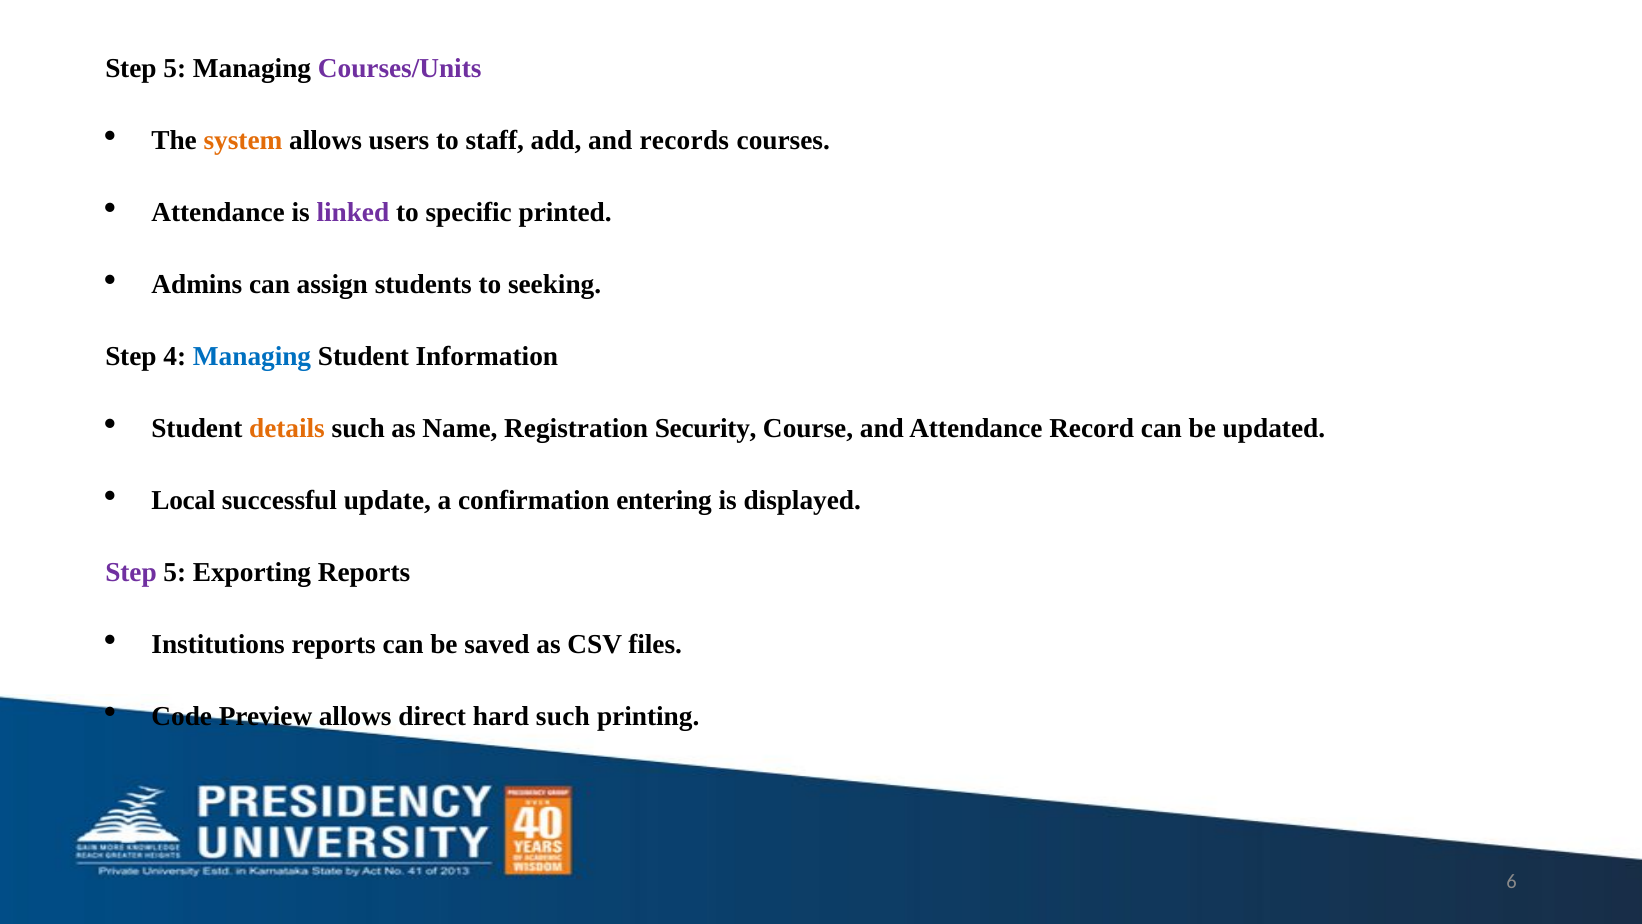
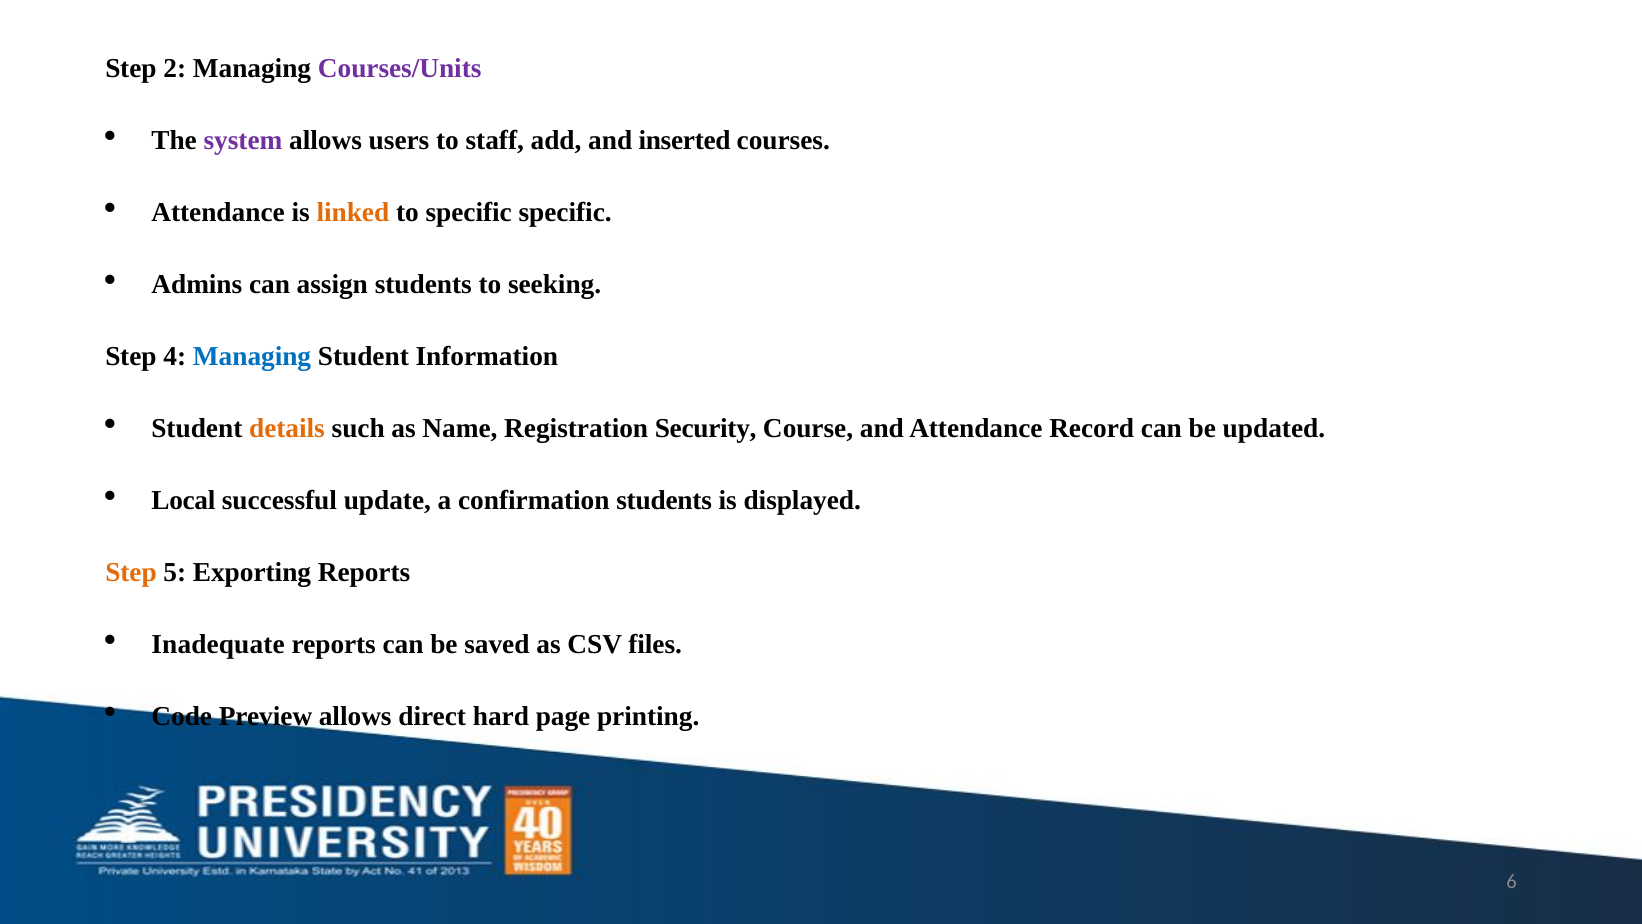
5 at (175, 69): 5 -> 2
system colour: orange -> purple
records: records -> inserted
linked colour: purple -> orange
specific printed: printed -> specific
confirmation entering: entering -> students
Step at (131, 572) colour: purple -> orange
Institutions: Institutions -> Inadequate
hard such: such -> page
